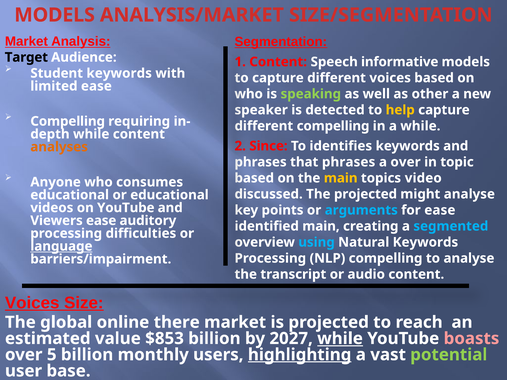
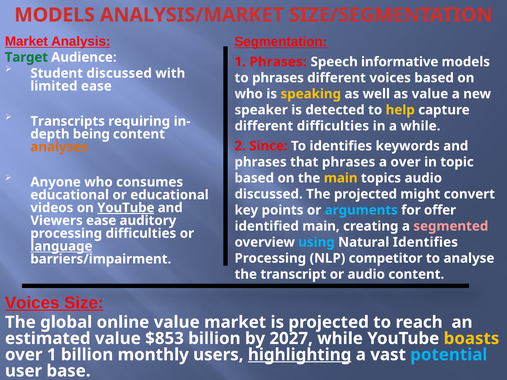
Target colour: black -> green
Content at (278, 62): Content -> Phrases
Student keywords: keywords -> discussed
capture at (278, 78): capture -> phrases
speaking colour: light green -> yellow
as other: other -> value
Compelling at (68, 121): Compelling -> Transcripts
compelling at (333, 126): compelling -> difficulties
while at (91, 134): while -> being
topics video: video -> audio
might analyse: analyse -> convert
YouTube at (126, 208) underline: none -> present
for ease: ease -> offer
segmented colour: light blue -> pink
Natural Keywords: Keywords -> Identifies
NLP compelling: compelling -> competitor
online there: there -> value
while at (340, 339) underline: present -> none
boasts colour: pink -> yellow
over 5: 5 -> 1
potential colour: light green -> light blue
